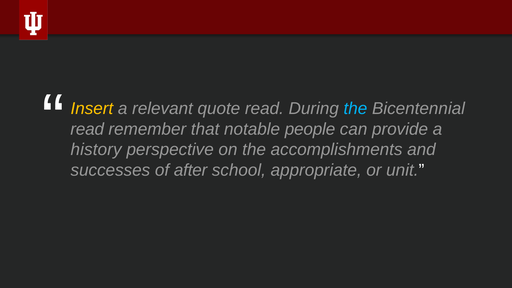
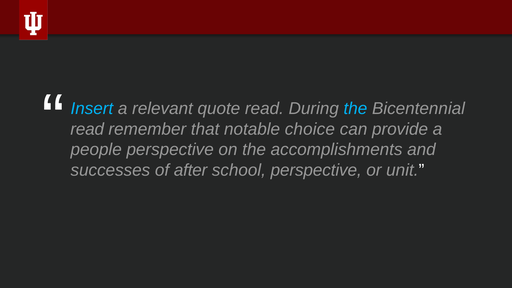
Insert colour: yellow -> light blue
people: people -> choice
history: history -> people
school appropriate: appropriate -> perspective
